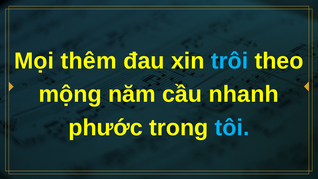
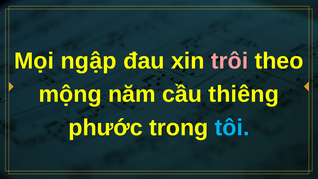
thêm: thêm -> ngập
trôi colour: light blue -> pink
nhanh: nhanh -> thiêng
